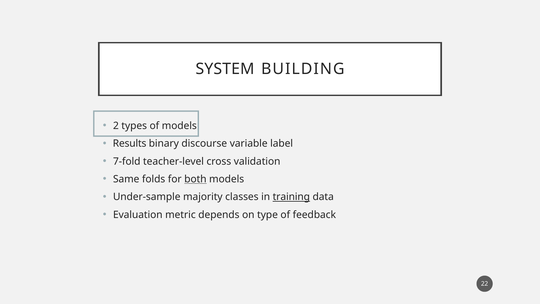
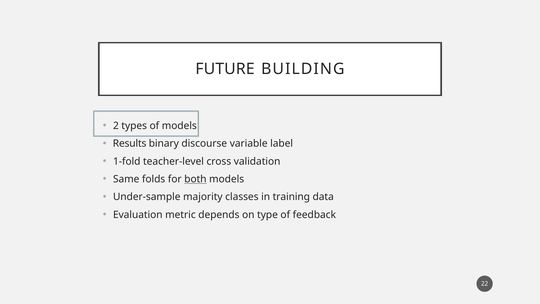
SYSTEM: SYSTEM -> FUTURE
7-fold: 7-fold -> 1-fold
training underline: present -> none
